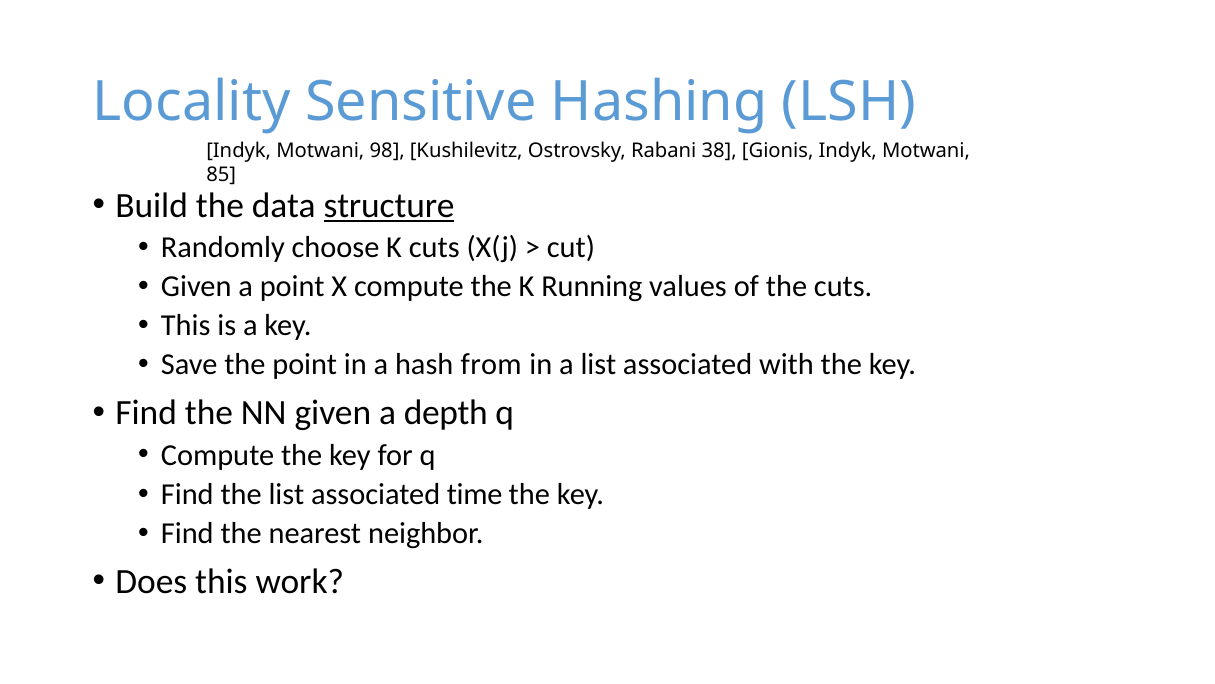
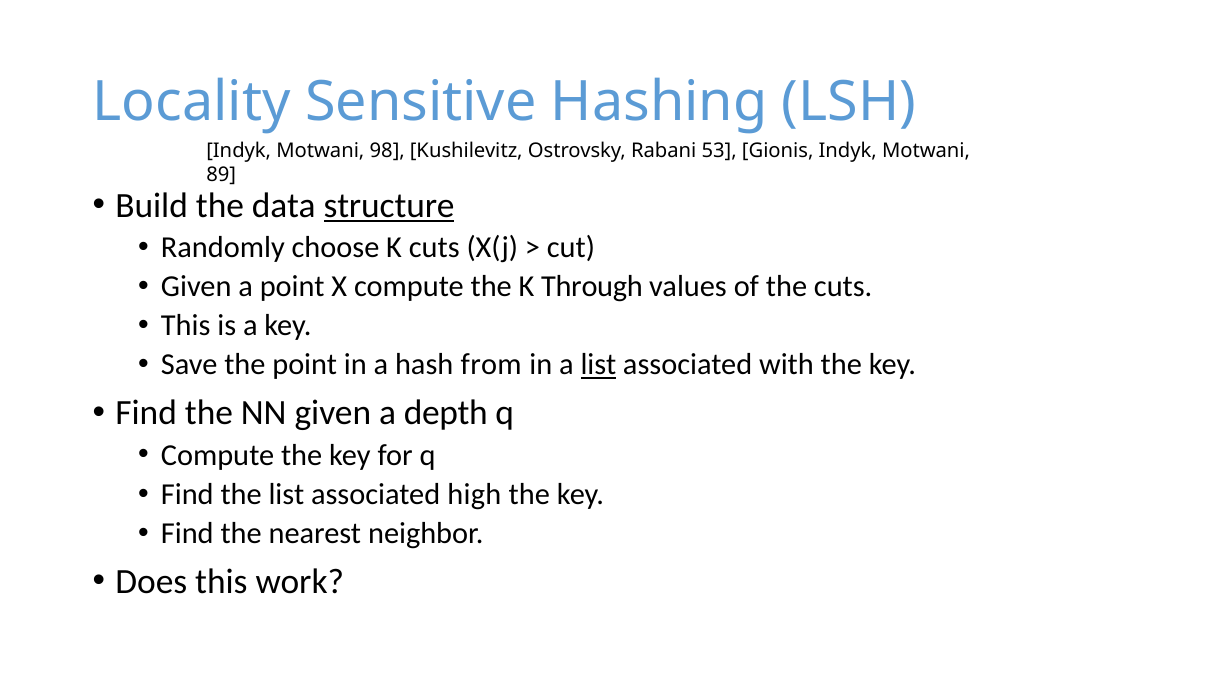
38: 38 -> 53
85: 85 -> 89
Running: Running -> Through
list at (598, 365) underline: none -> present
time: time -> high
